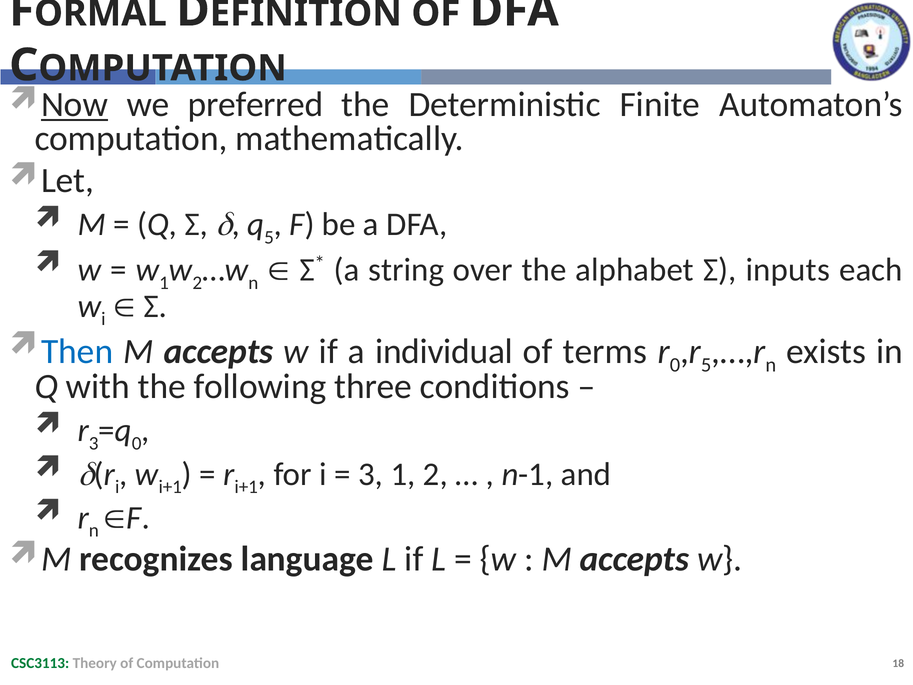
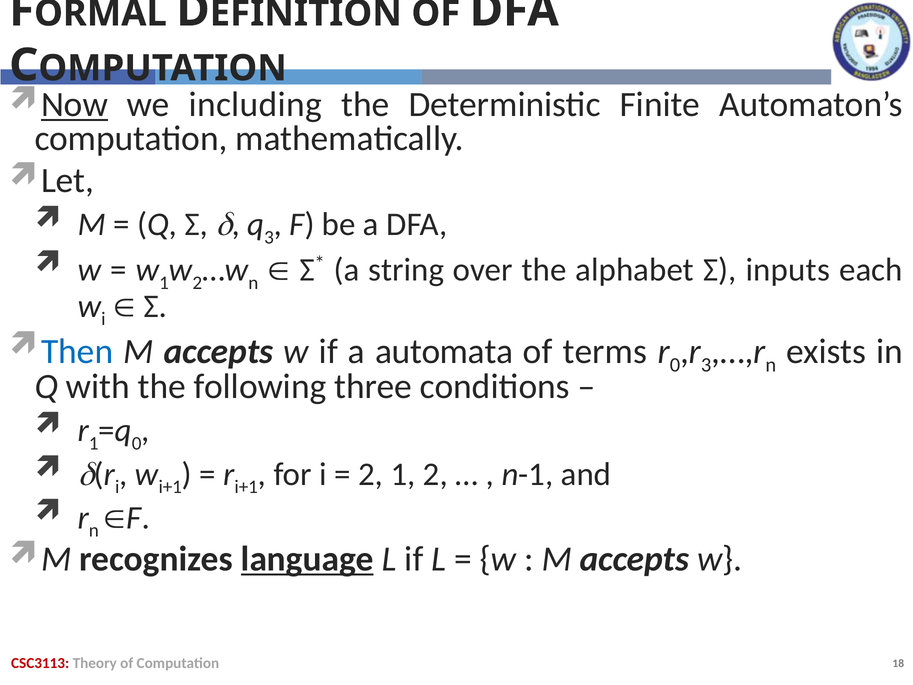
preferred: preferred -> including
q 5: 5 -> 3
individual: individual -> automata
5 at (706, 365): 5 -> 3
3 at (94, 443): 3 -> 1
3 at (371, 474): 3 -> 2
language underline: none -> present
CSC3113 colour: green -> red
